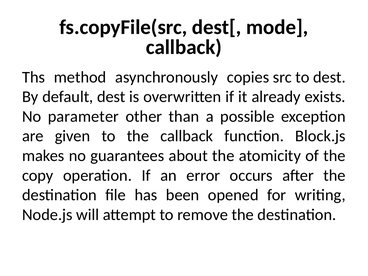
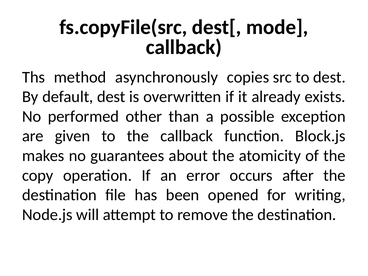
parameter: parameter -> performed
